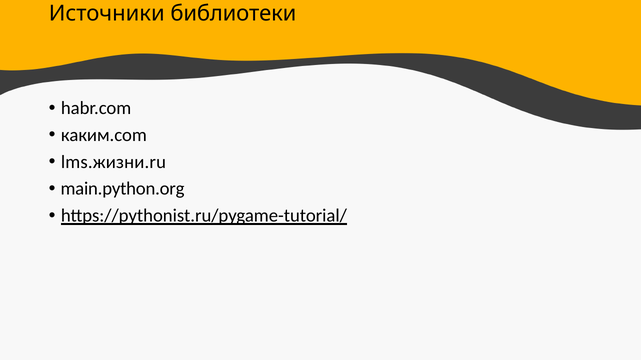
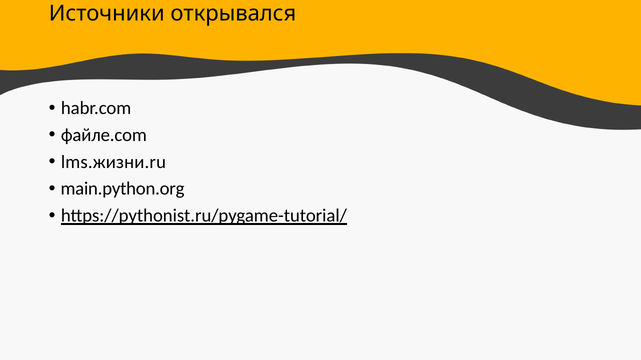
библиотеки: библиотеки -> открывался
каким.com: каким.com -> файле.com
